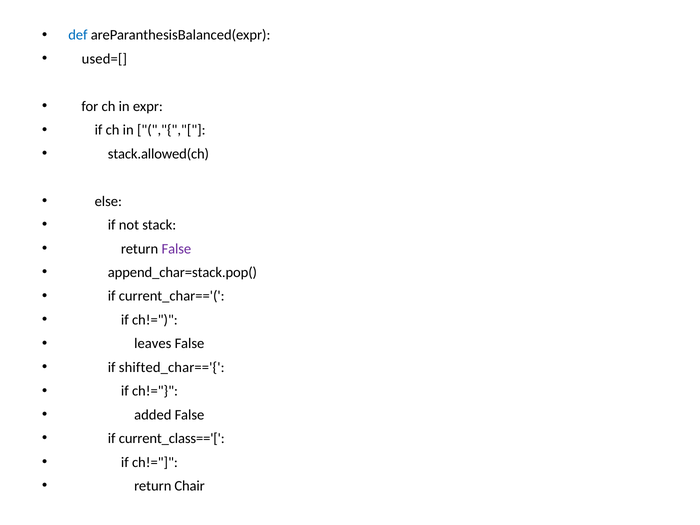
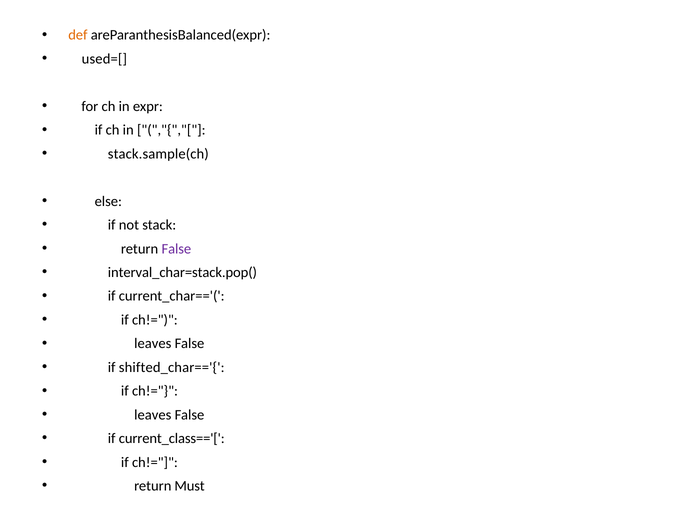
def colour: blue -> orange
stack.allowed(ch: stack.allowed(ch -> stack.sample(ch
append_char=stack.pop(: append_char=stack.pop( -> interval_char=stack.pop(
added at (153, 415): added -> leaves
Chair: Chair -> Must
